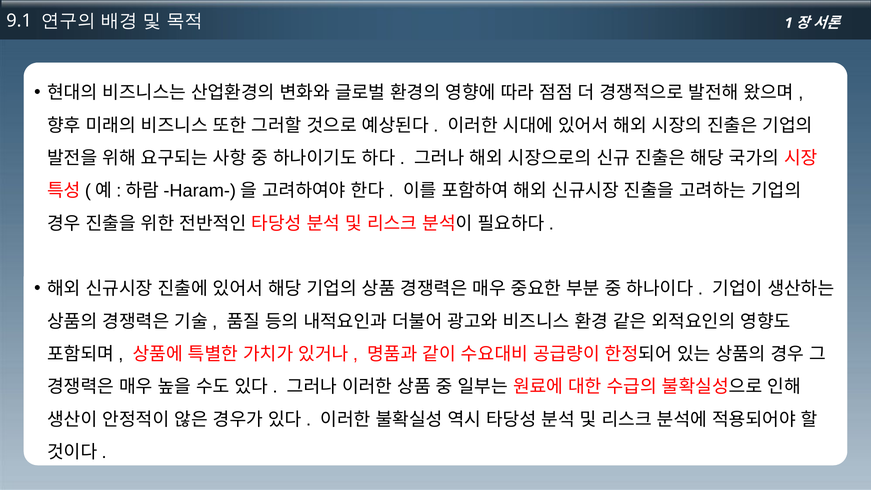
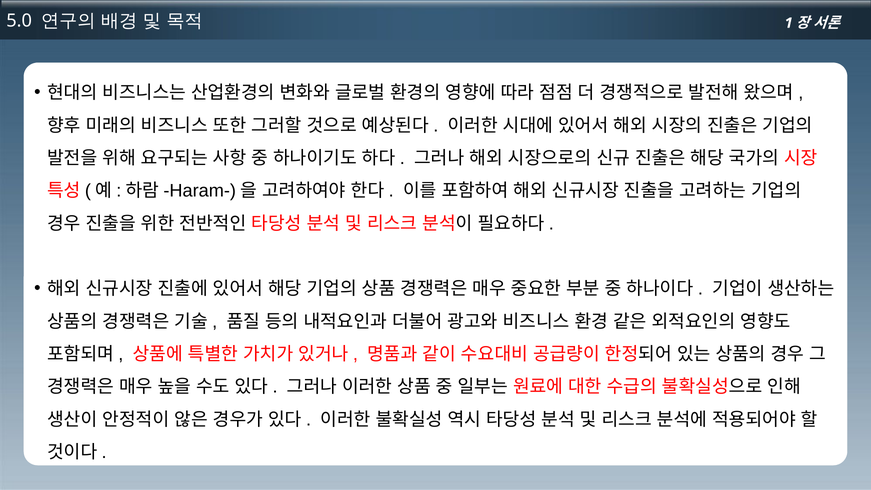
9.1: 9.1 -> 5.0
